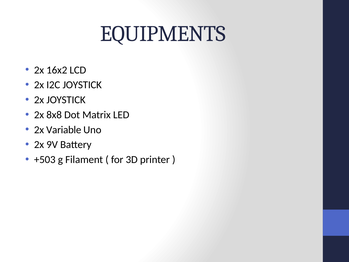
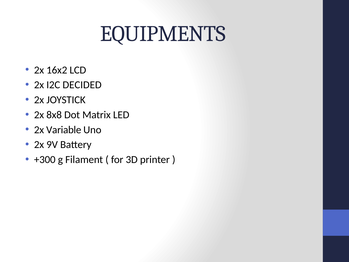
I2C JOYSTICK: JOYSTICK -> DECIDED
+503: +503 -> +300
